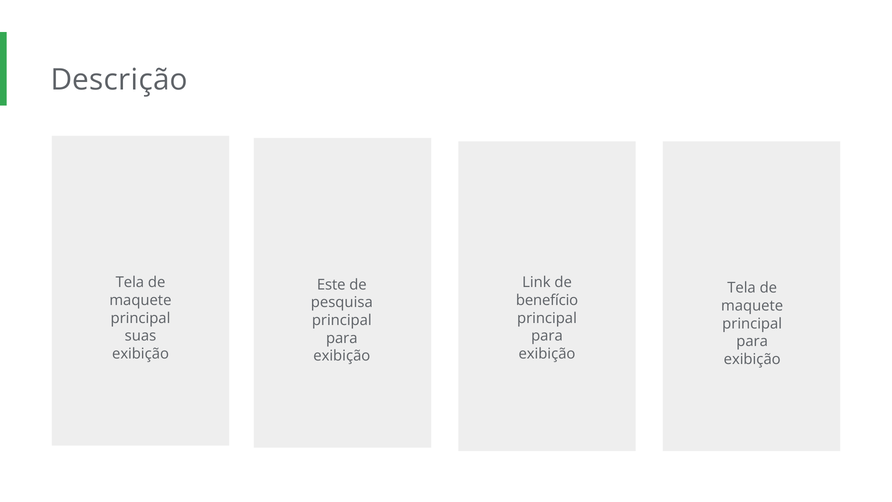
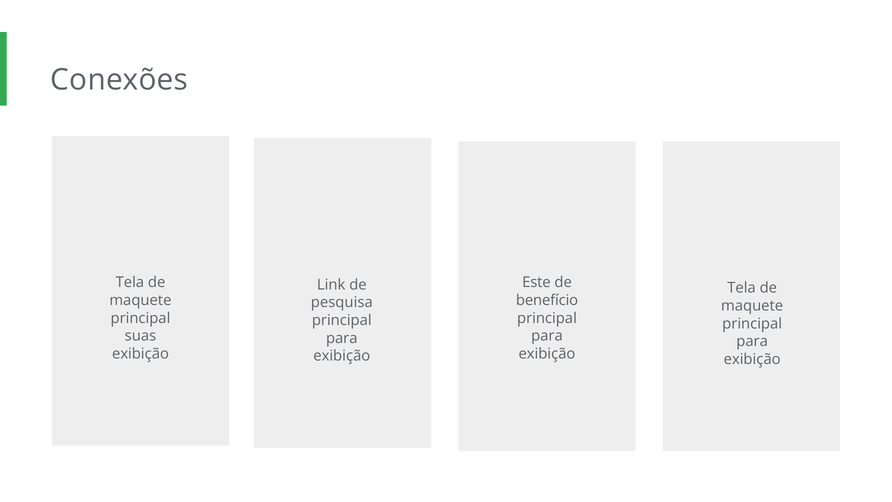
Descrição: Descrição -> Conexões
Link: Link -> Este
Este: Este -> Link
